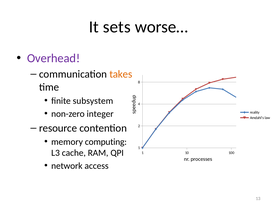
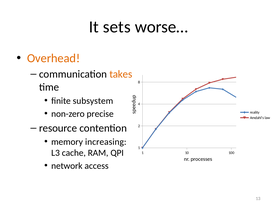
Overhead colour: purple -> orange
integer: integer -> precise
computing: computing -> increasing
